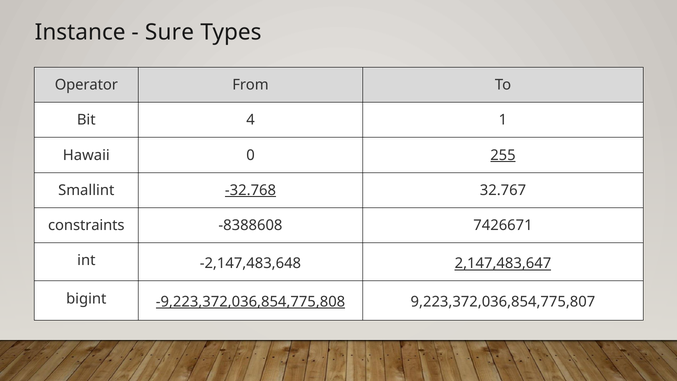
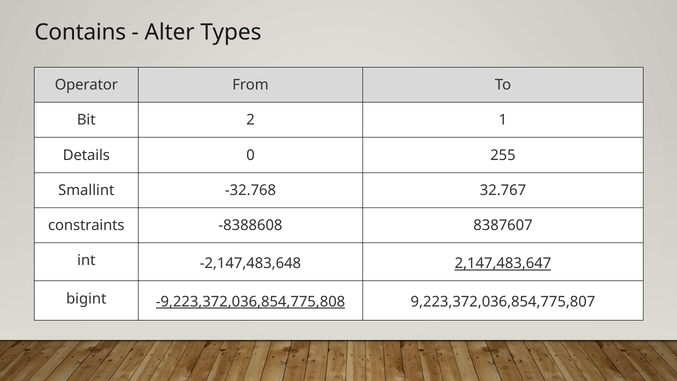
Instance: Instance -> Contains
Sure: Sure -> Alter
4: 4 -> 2
Hawaii: Hawaii -> Details
255 underline: present -> none
-32.768 underline: present -> none
7426671: 7426671 -> 8387607
